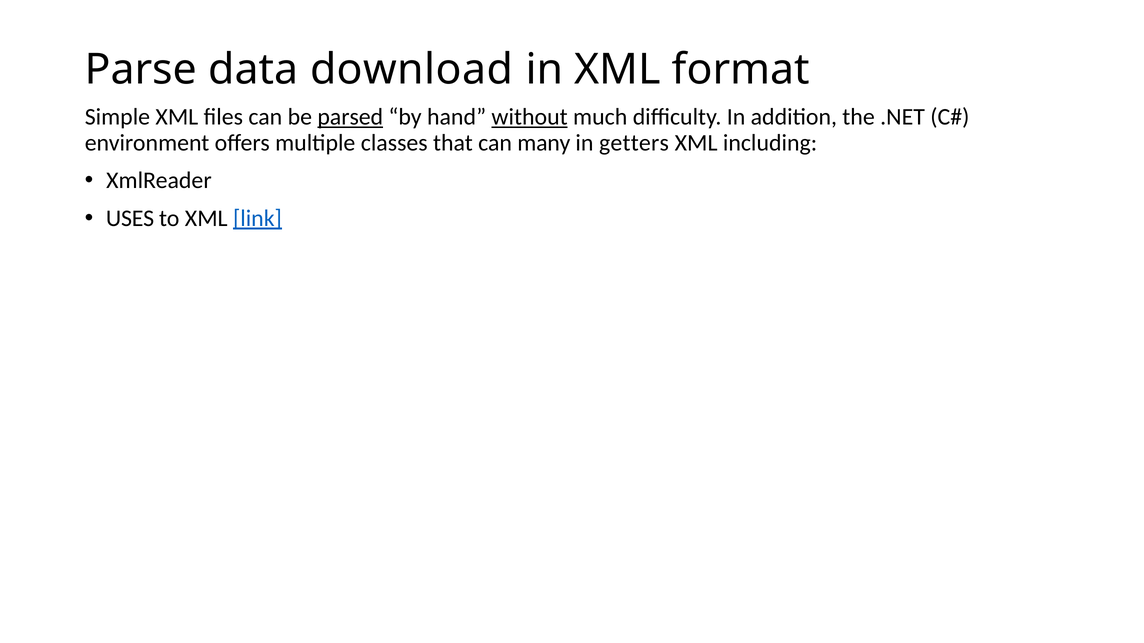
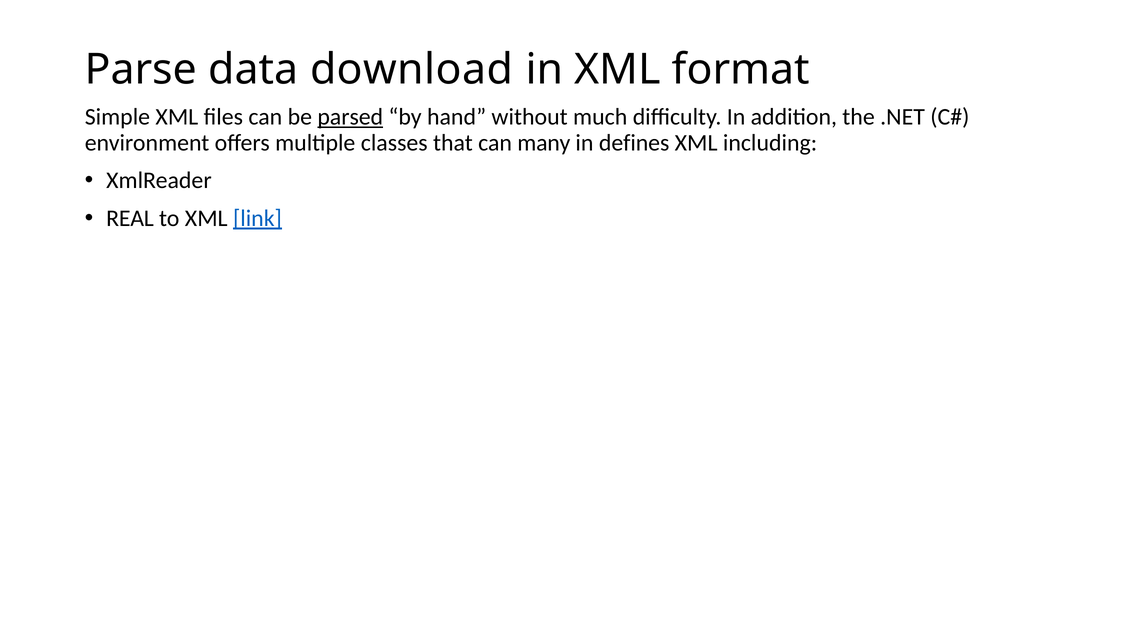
without underline: present -> none
getters: getters -> defines
USES: USES -> REAL
